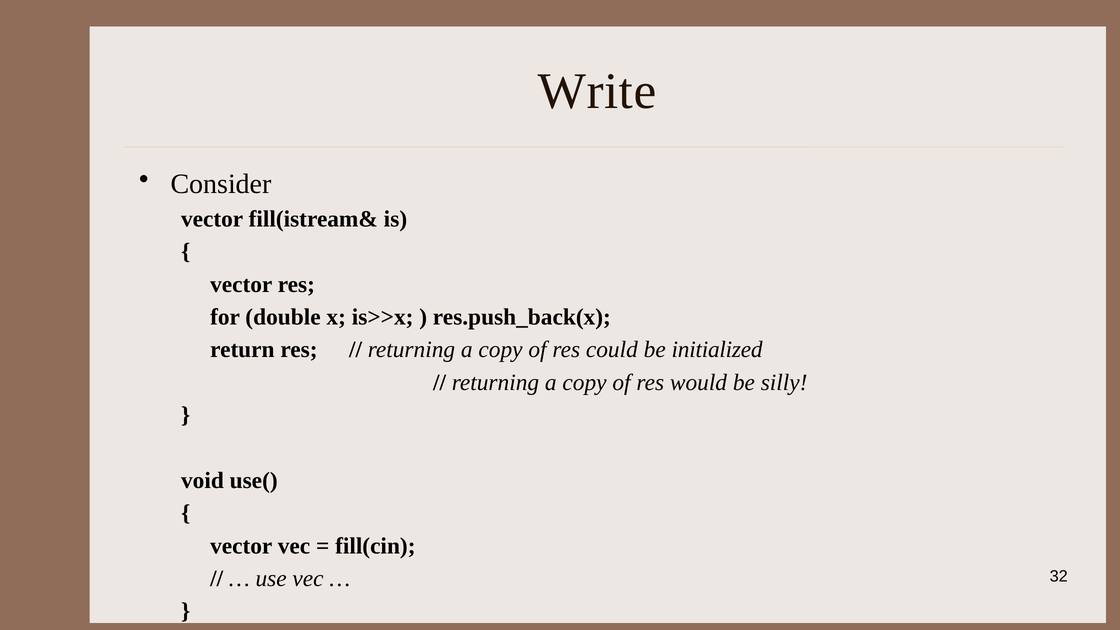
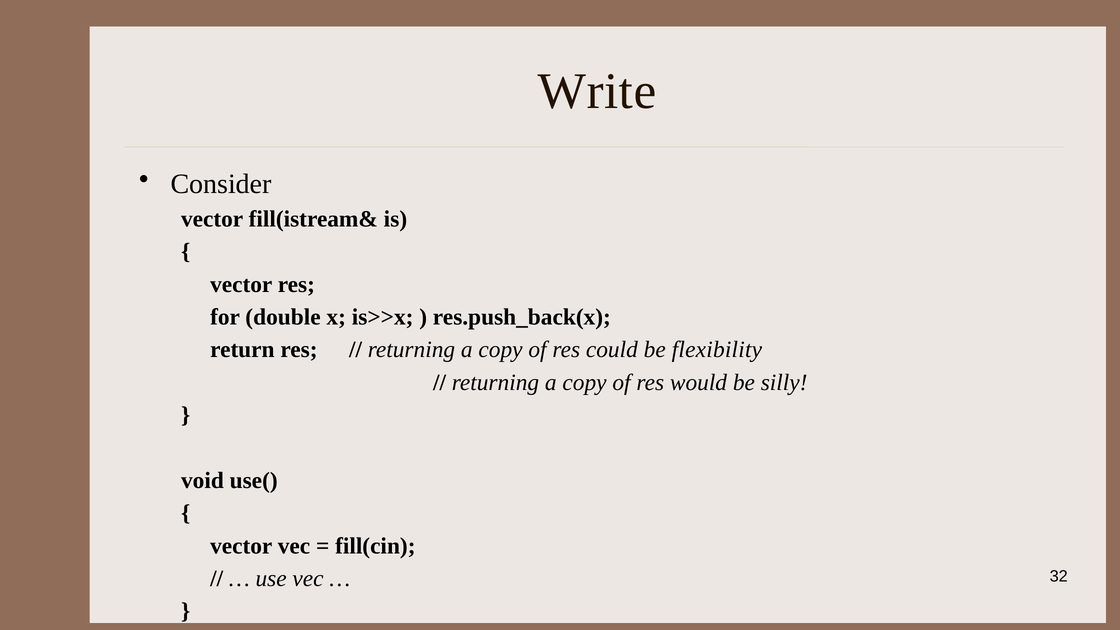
initialized: initialized -> flexibility
